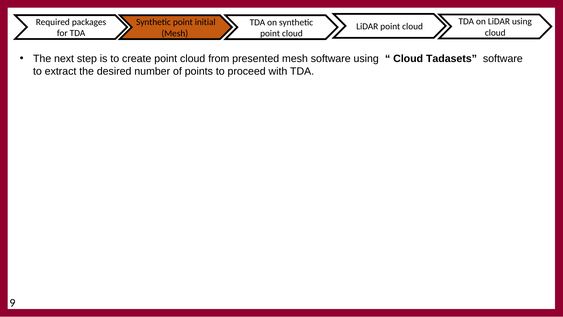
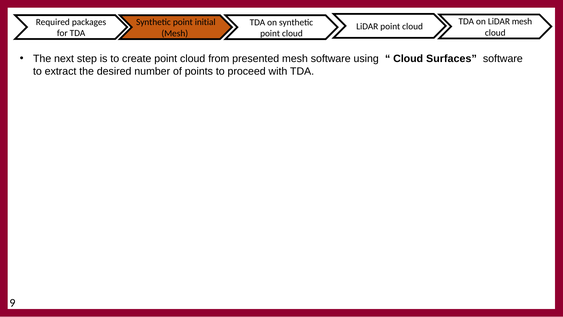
LiDAR using: using -> mesh
Tadasets: Tadasets -> Surfaces
